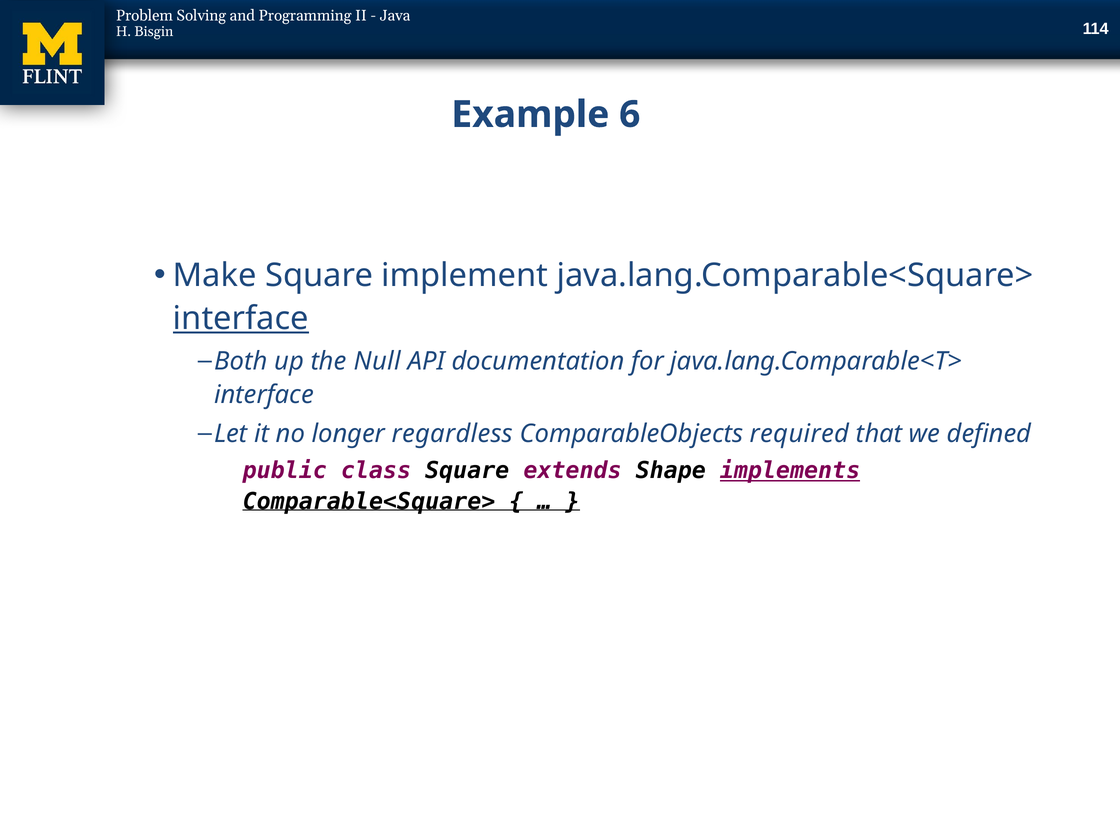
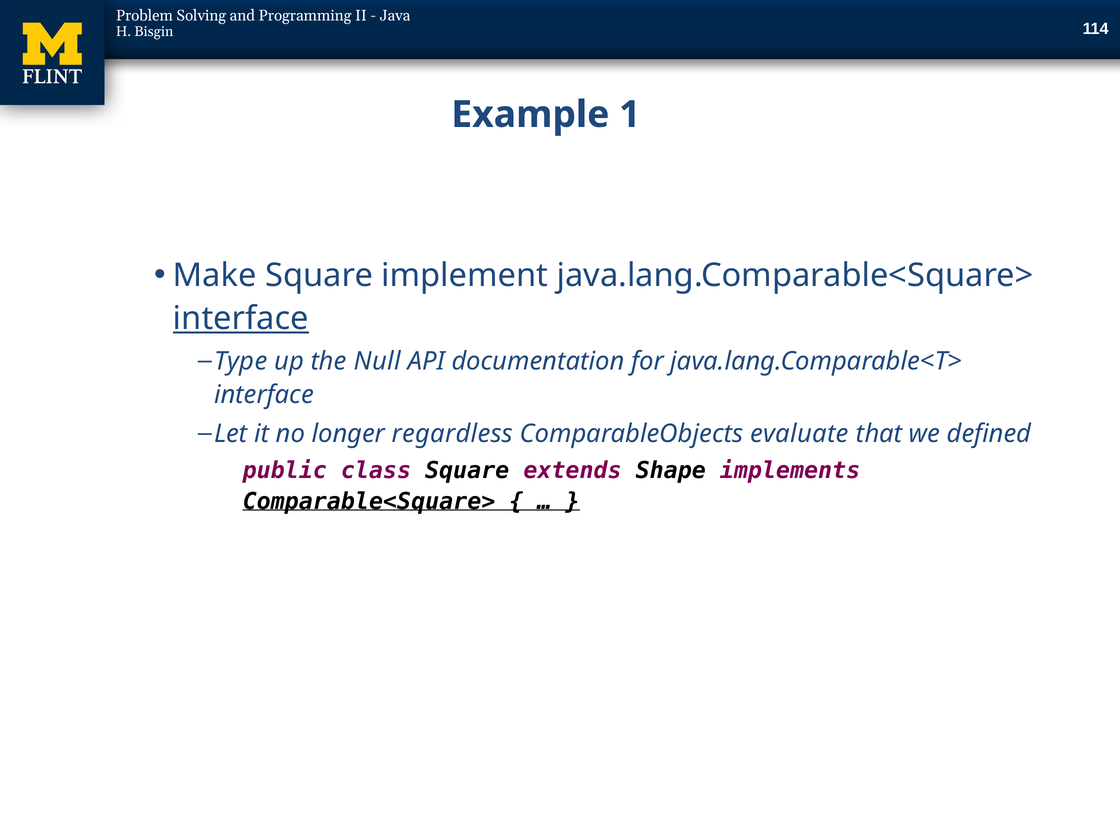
6: 6 -> 1
Both: Both -> Type
required: required -> evaluate
implements underline: present -> none
